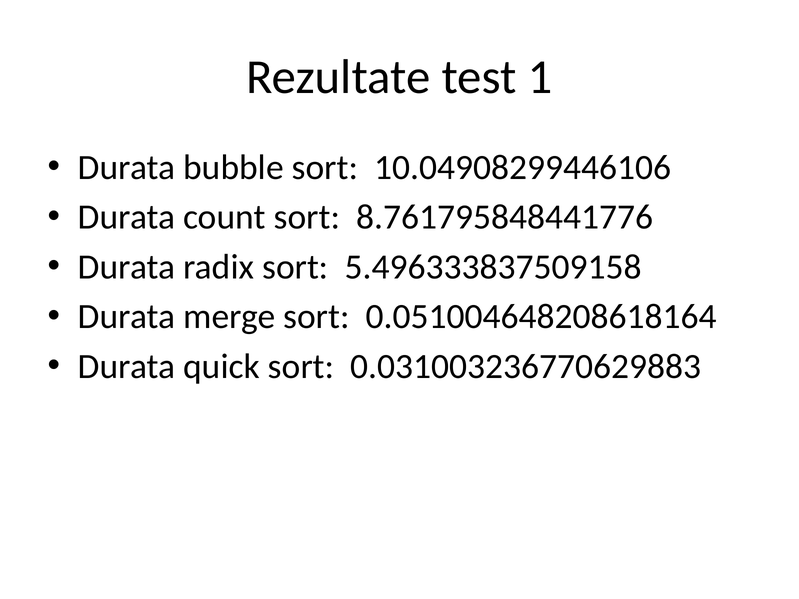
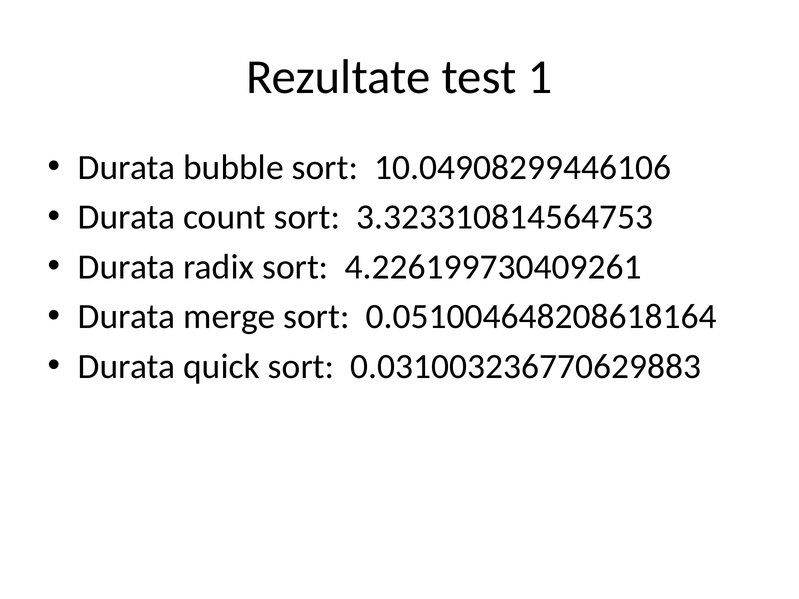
8.761795848441776: 8.761795848441776 -> 3.323310814564753
5.496333837509158: 5.496333837509158 -> 4.226199730409261
